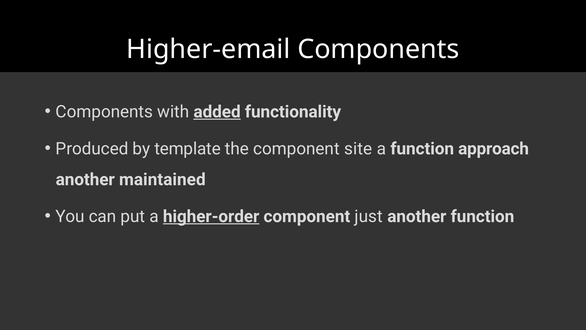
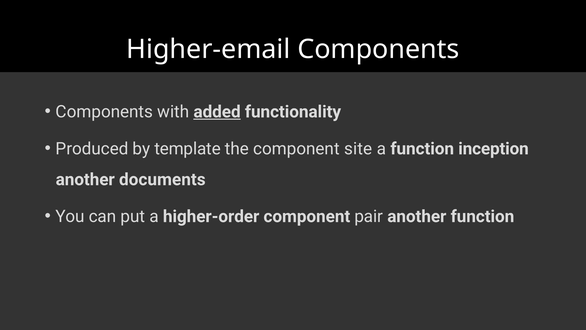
approach: approach -> inception
maintained: maintained -> documents
higher-order underline: present -> none
just: just -> pair
